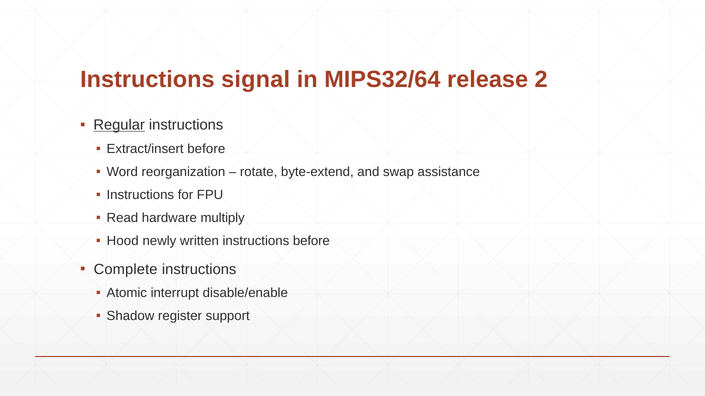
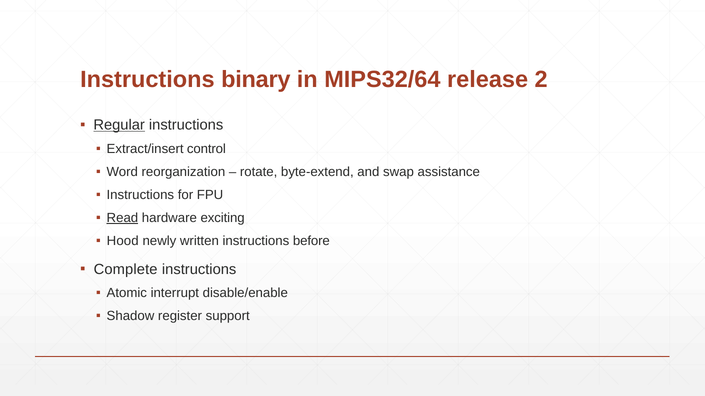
signal: signal -> binary
Extract/insert before: before -> control
Read underline: none -> present
multiply: multiply -> exciting
